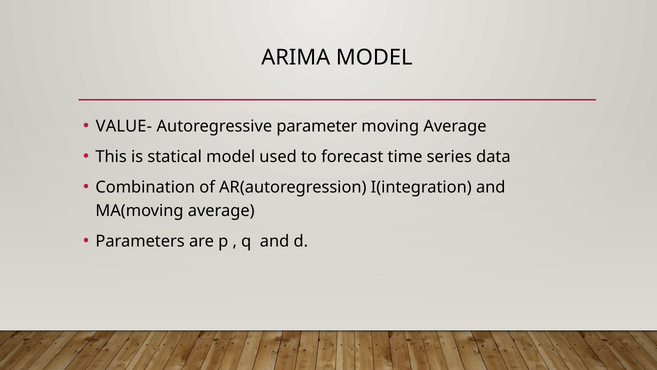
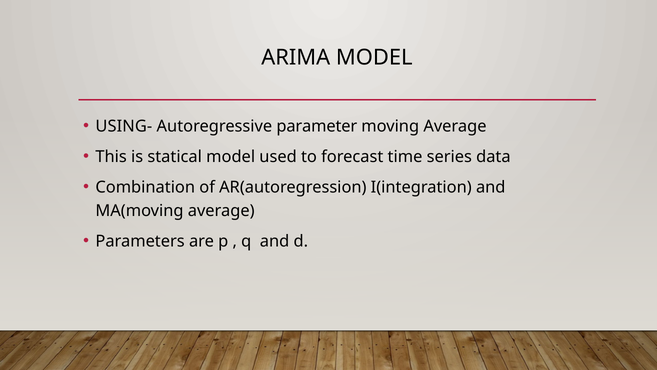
VALUE-: VALUE- -> USING-
